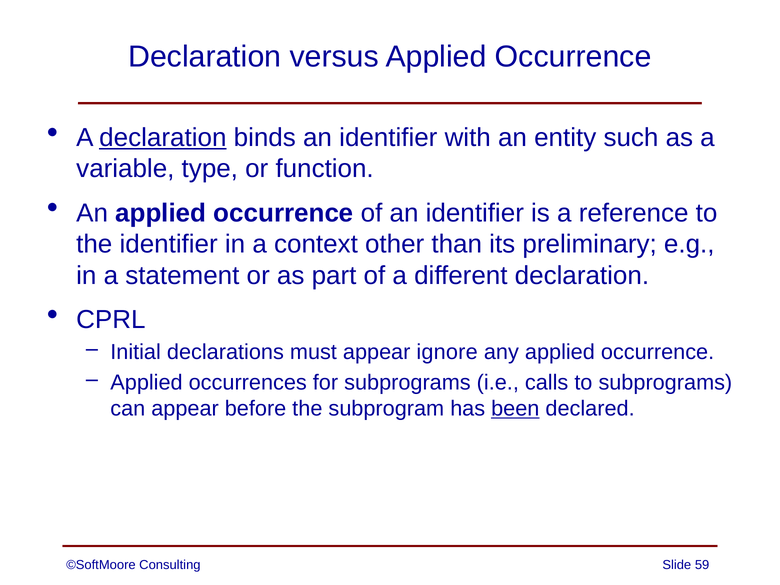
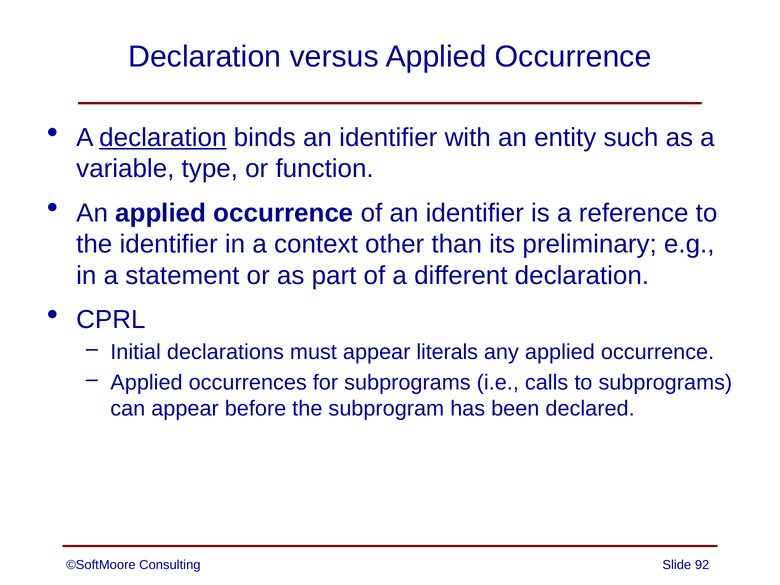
ignore: ignore -> literals
been underline: present -> none
59: 59 -> 92
